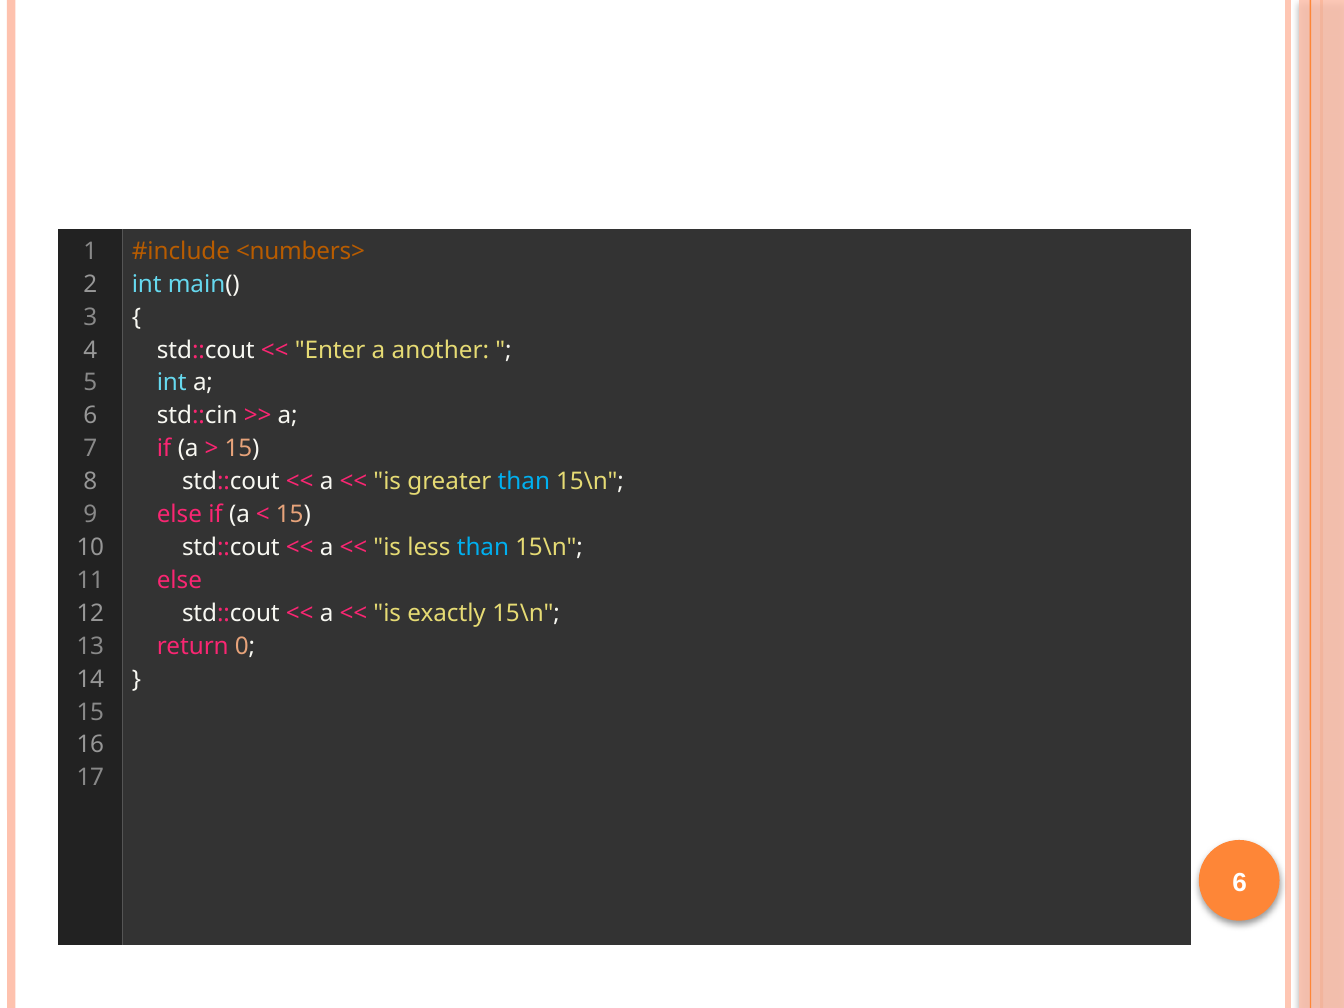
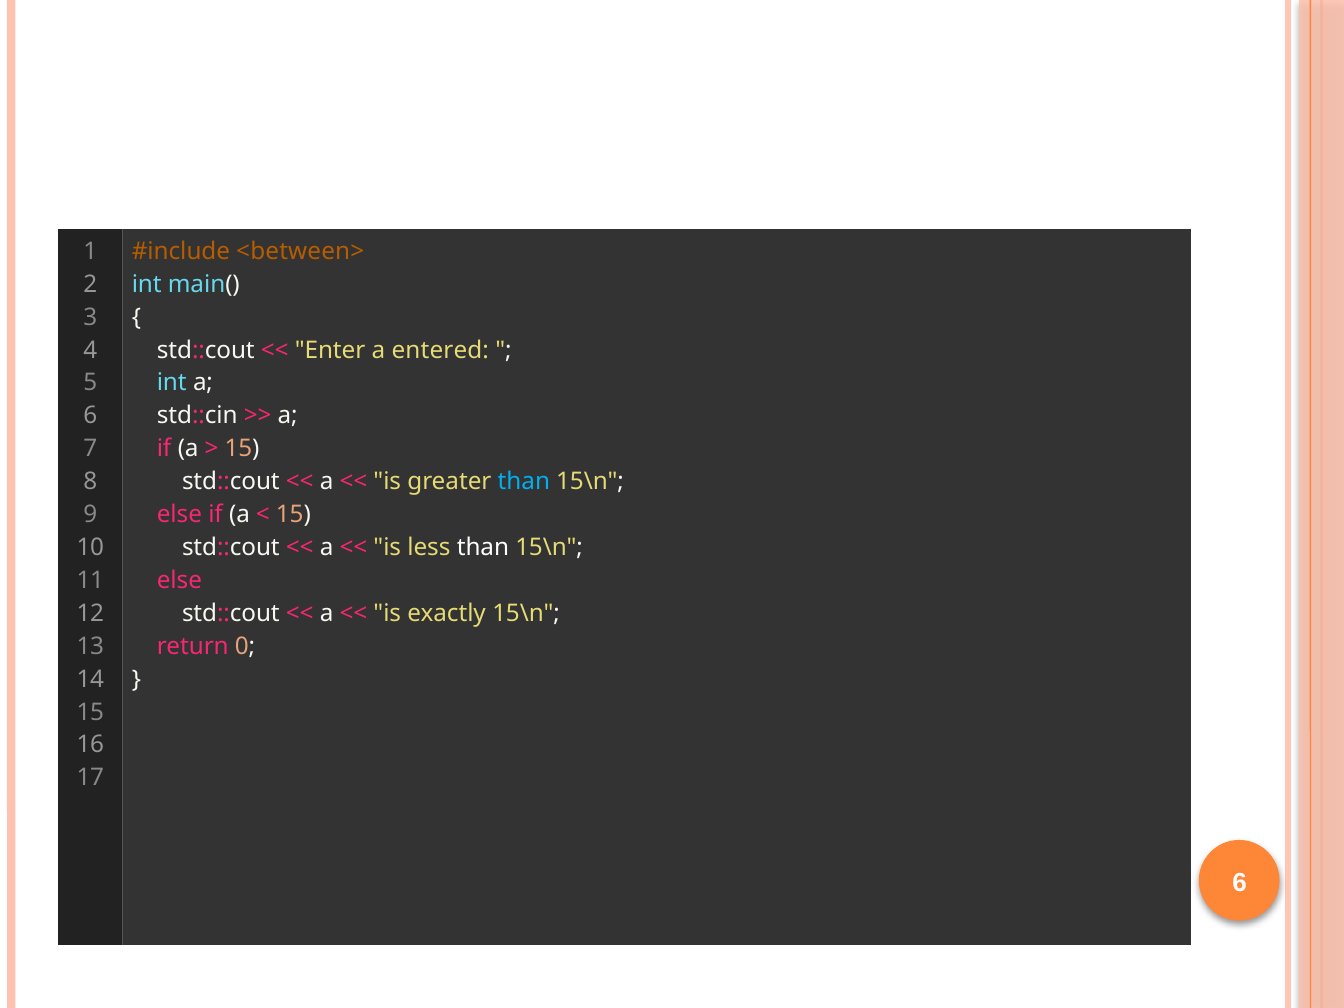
<numbers>: <numbers> -> <between>
another: another -> entered
than at (483, 547) colour: light blue -> white
